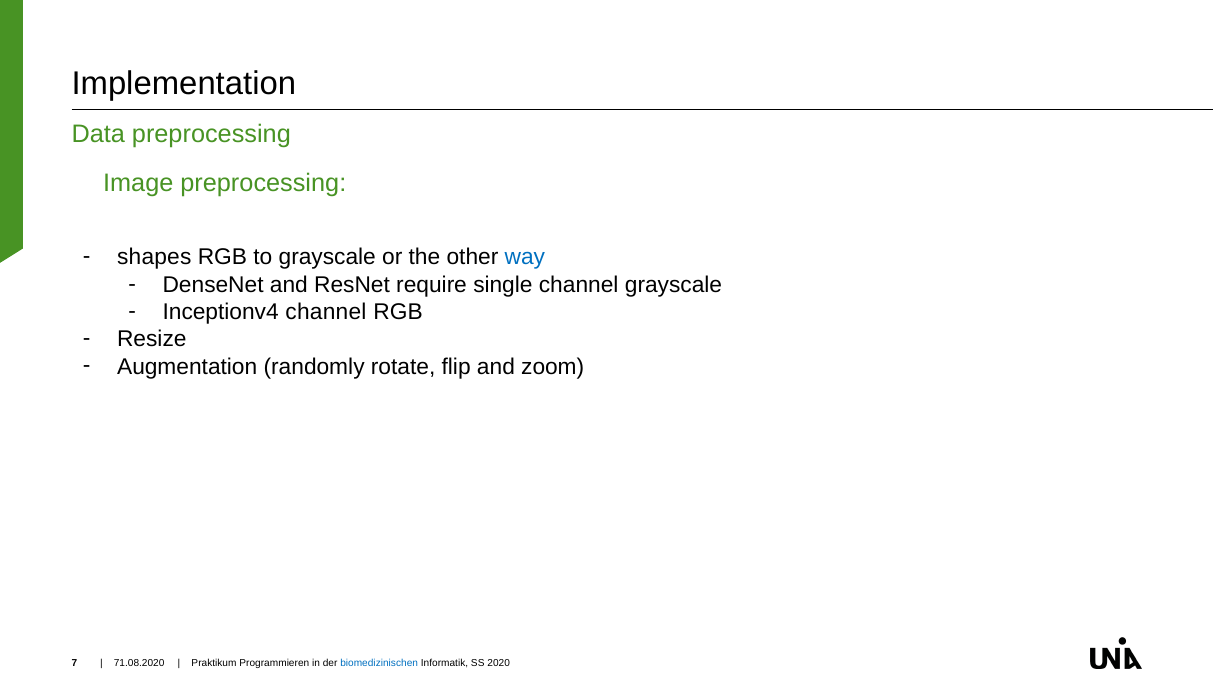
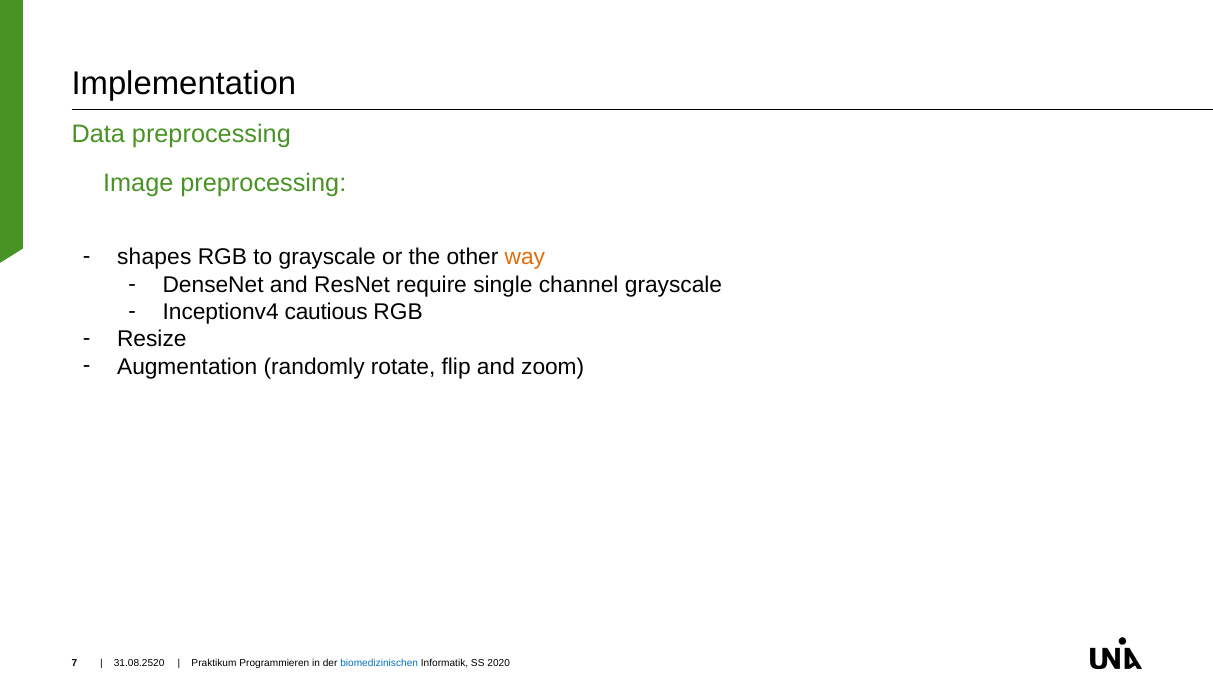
way colour: blue -> orange
Inceptionv4 channel: channel -> cautious
71.08.2020: 71.08.2020 -> 31.08.2520
